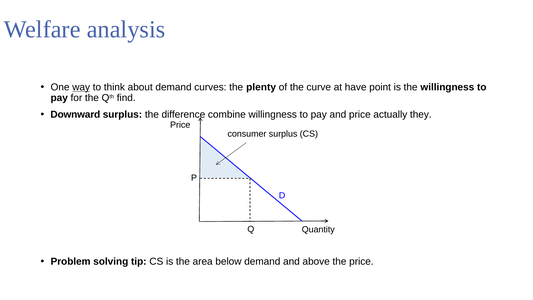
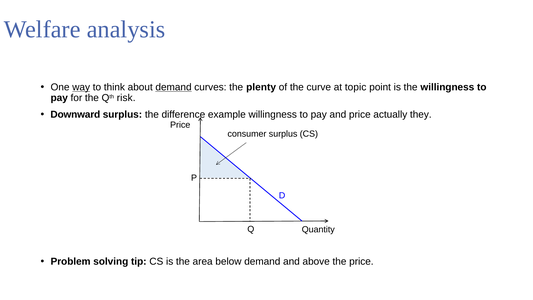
demand at (174, 87) underline: none -> present
have: have -> topic
find: find -> risk
combine: combine -> example
